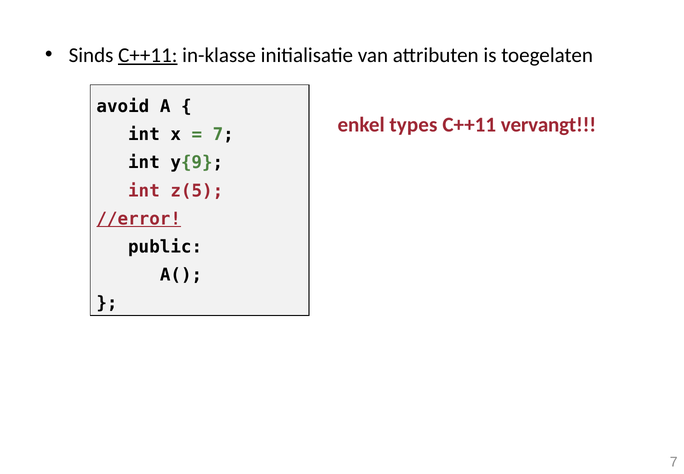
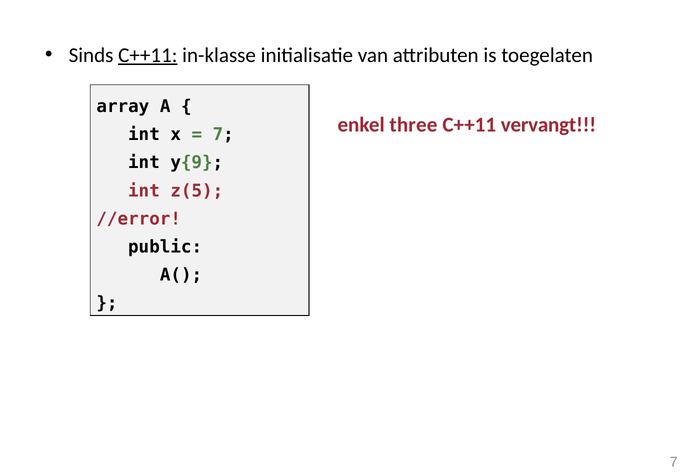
avoid: avoid -> array
types: types -> three
//error underline: present -> none
